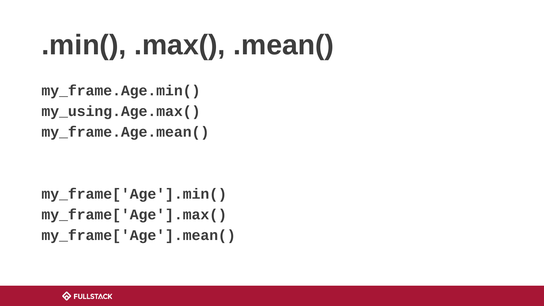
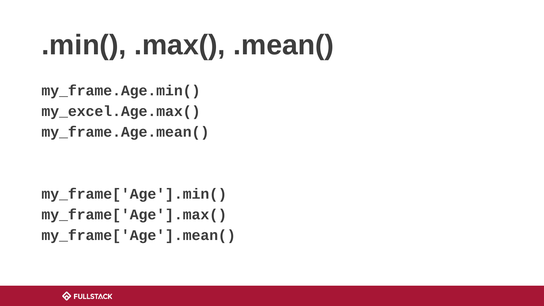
my_using.Age.max(: my_using.Age.max( -> my_excel.Age.max(
